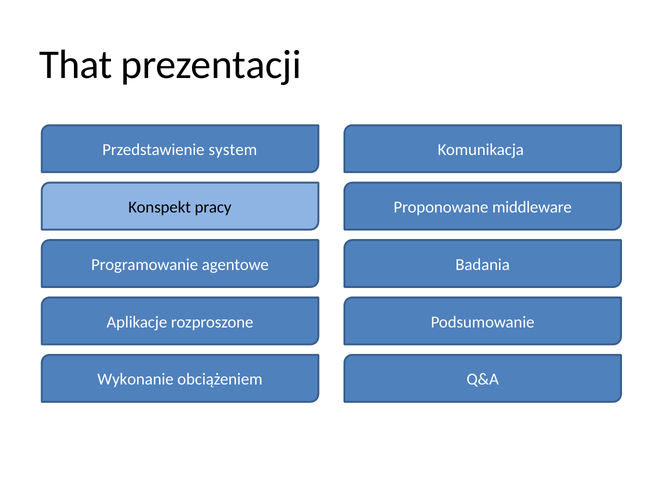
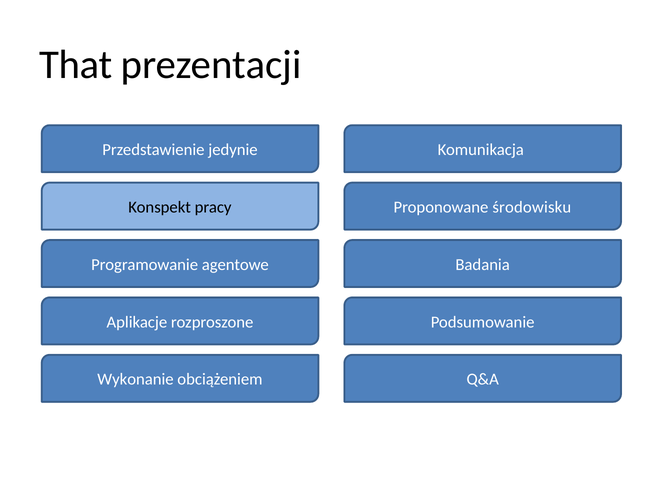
system: system -> jedynie
middleware: middleware -> środowisku
